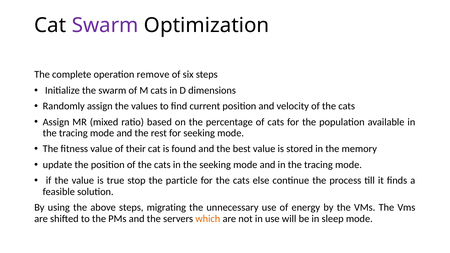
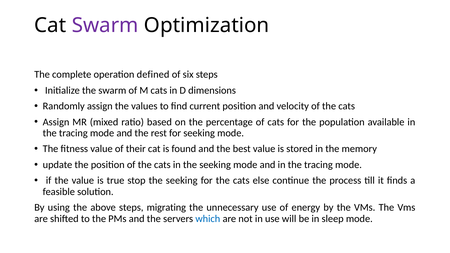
remove: remove -> defined
stop the particle: particle -> seeking
which colour: orange -> blue
